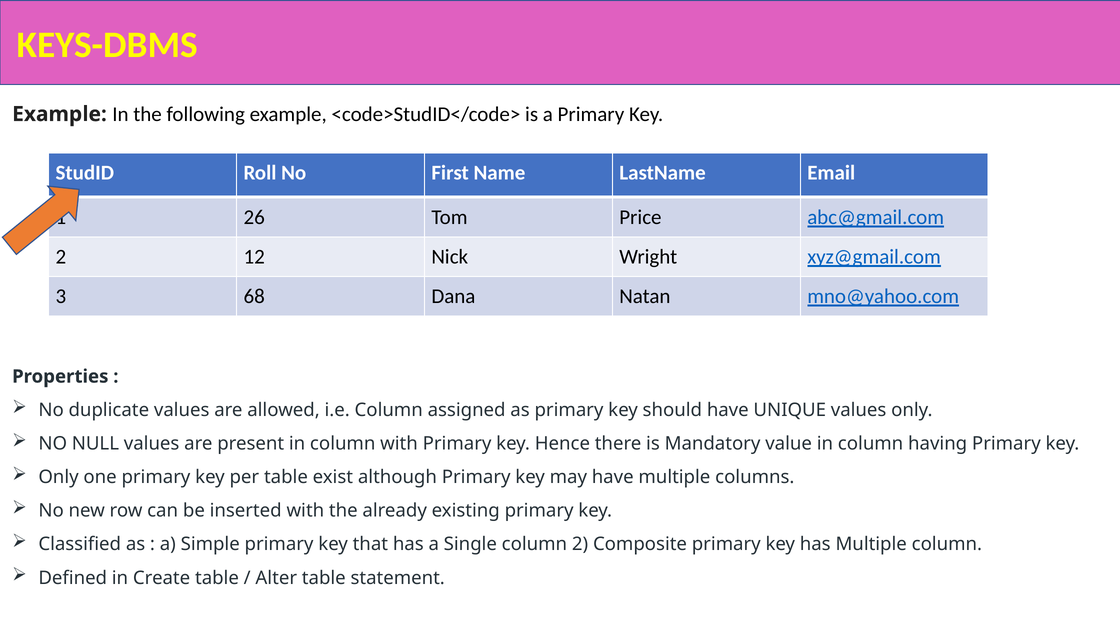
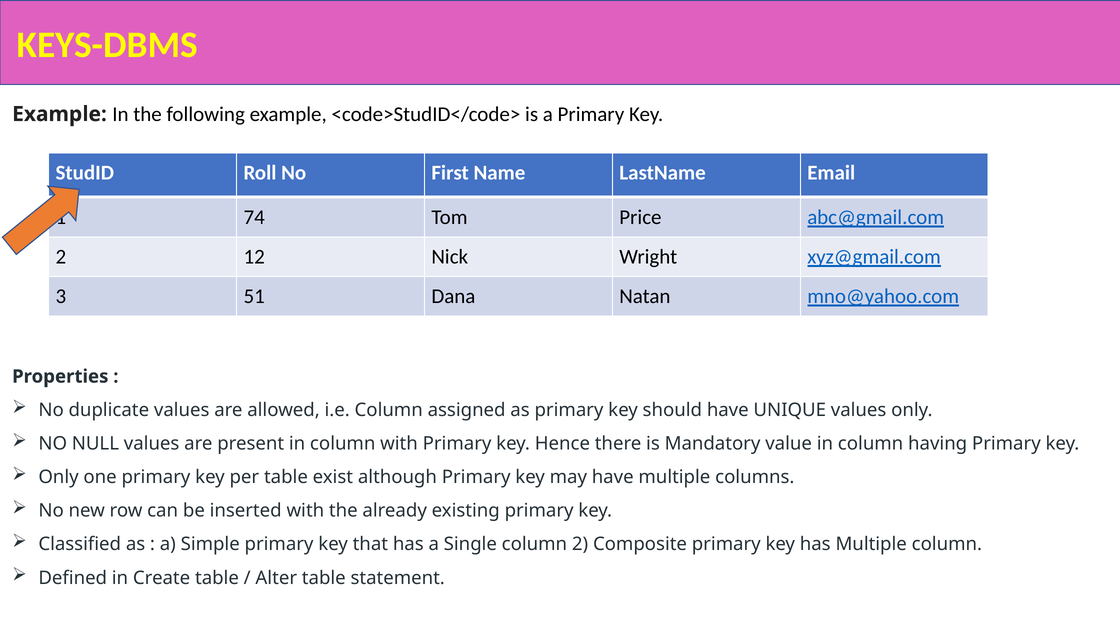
26: 26 -> 74
68: 68 -> 51
